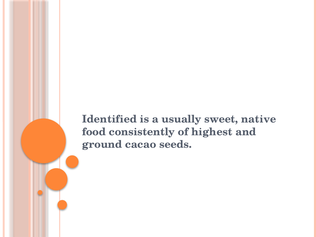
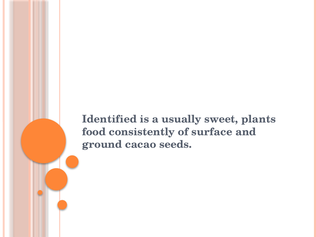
native: native -> plants
highest: highest -> surface
